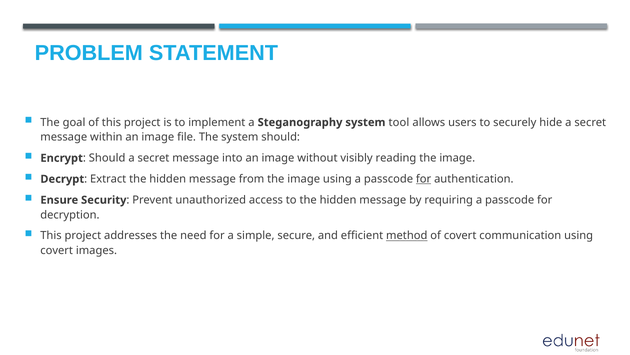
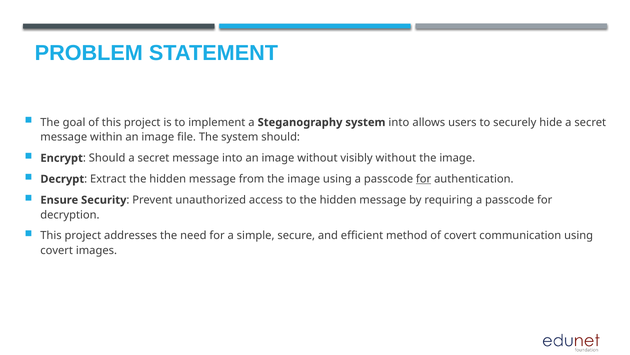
system tool: tool -> into
visibly reading: reading -> without
method underline: present -> none
